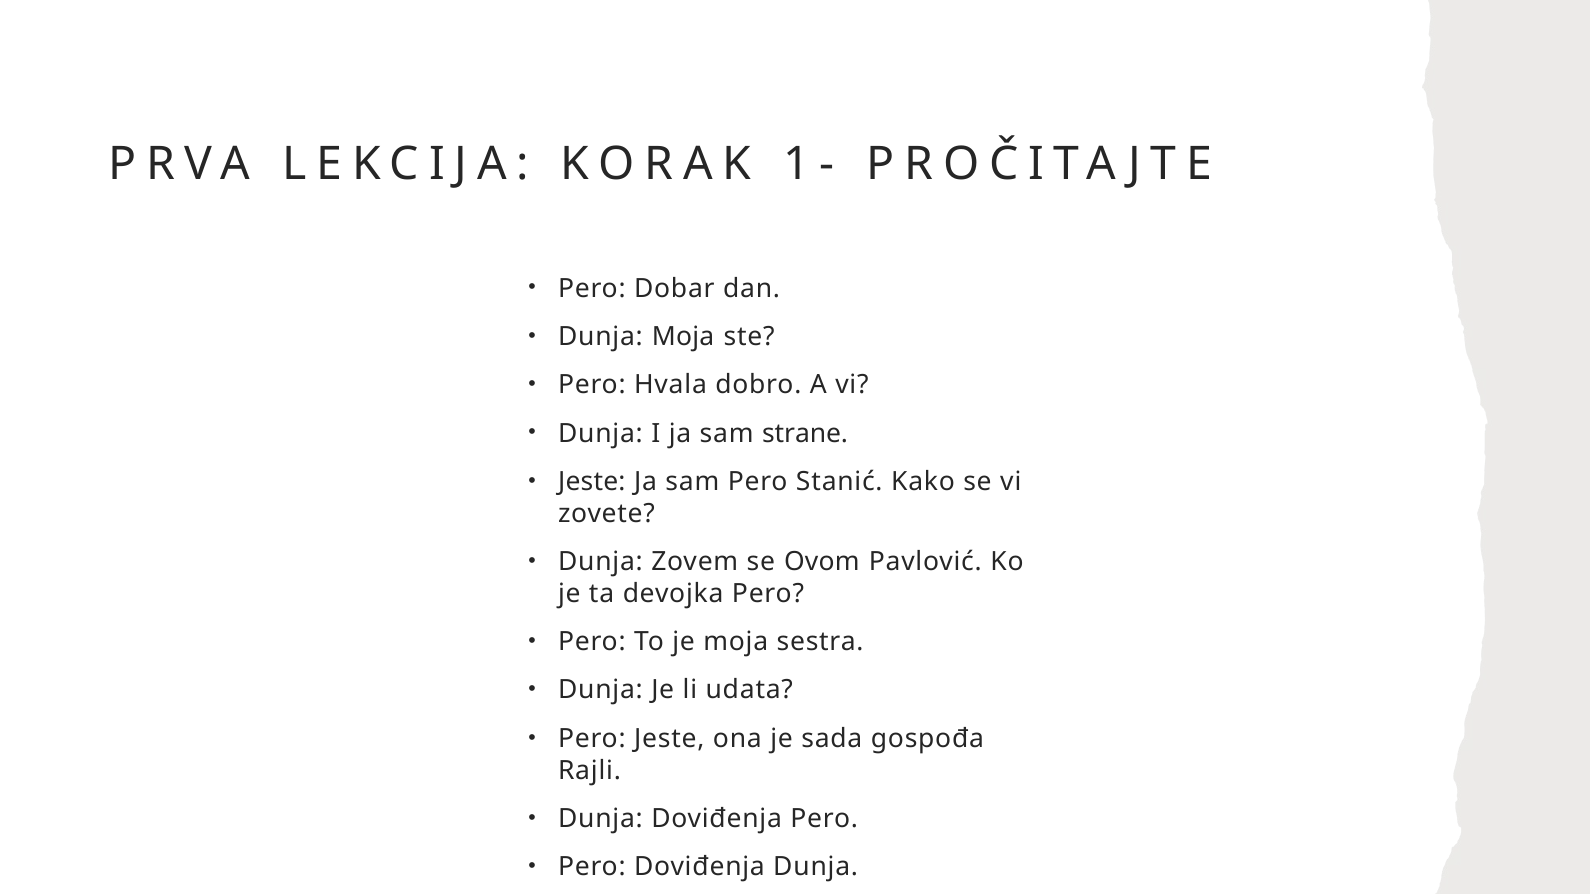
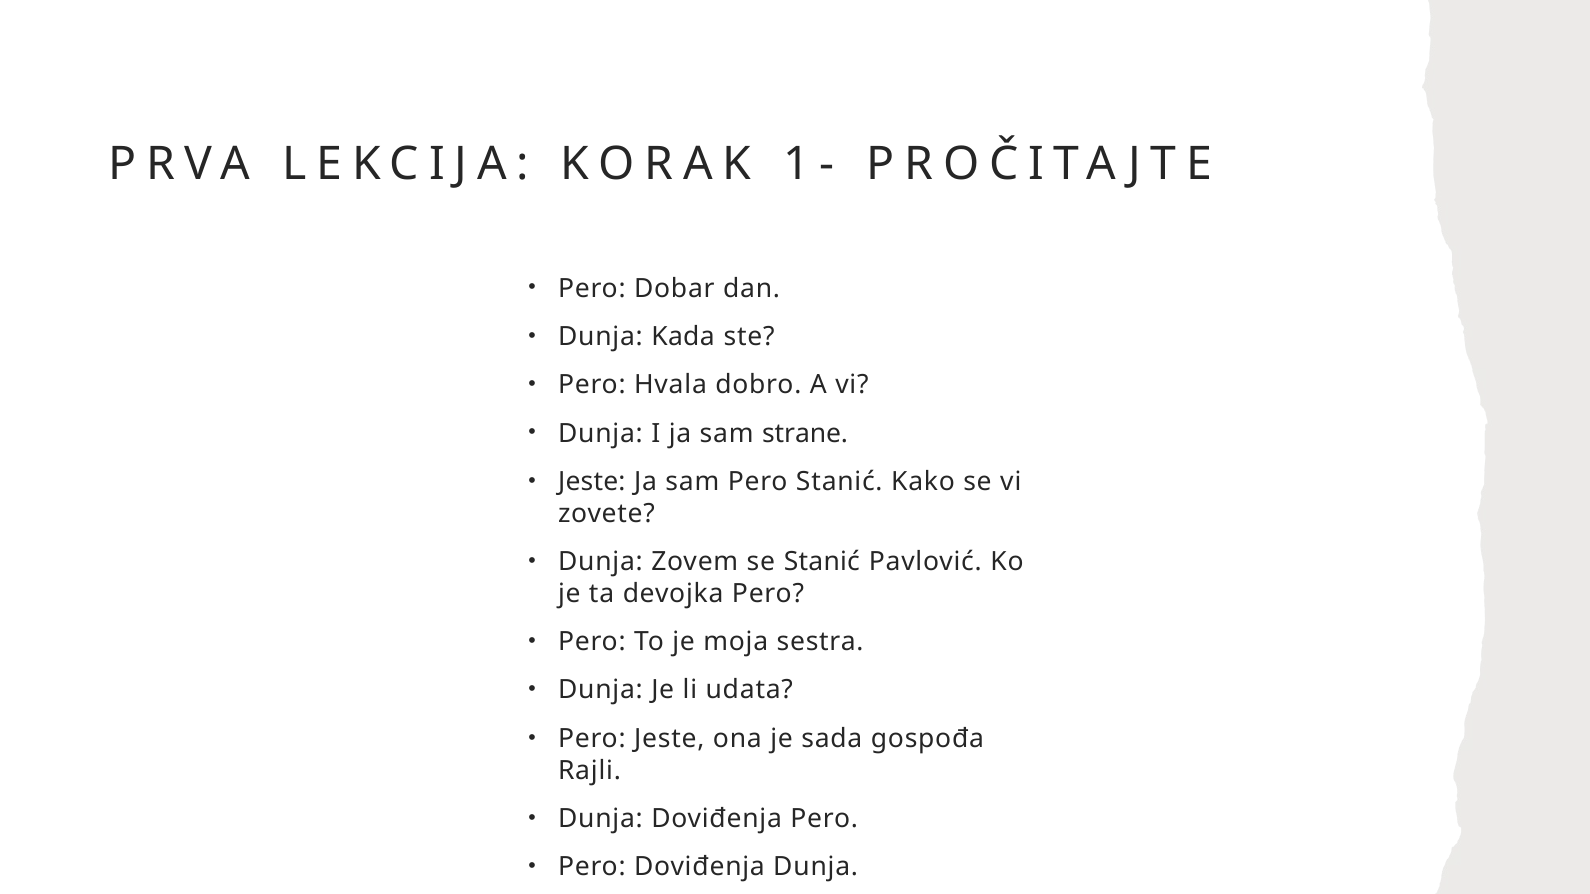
Dunja Moja: Moja -> Kada
se Ovom: Ovom -> Stanić
